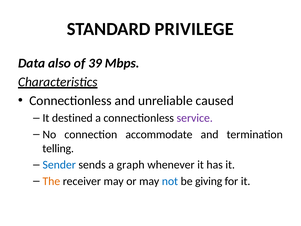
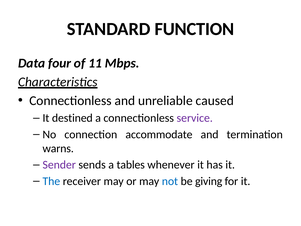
PRIVILEGE: PRIVILEGE -> FUNCTION
also: also -> four
39: 39 -> 11
telling: telling -> warns
Sender colour: blue -> purple
graph: graph -> tables
The colour: orange -> blue
